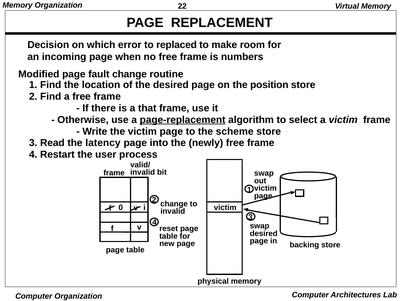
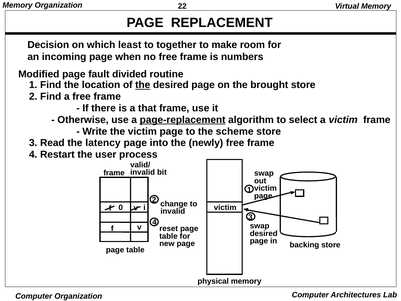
error: error -> least
replaced: replaced -> together
fault change: change -> divided
the at (143, 85) underline: none -> present
position: position -> brought
